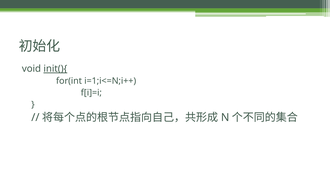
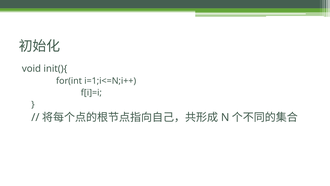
init(){ underline: present -> none
